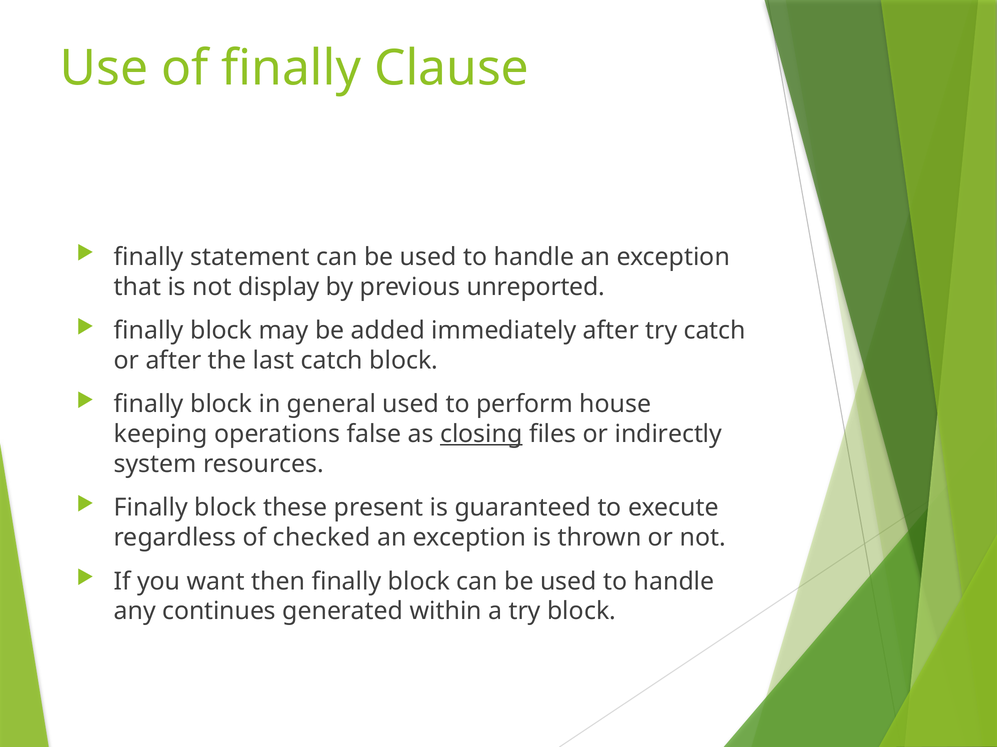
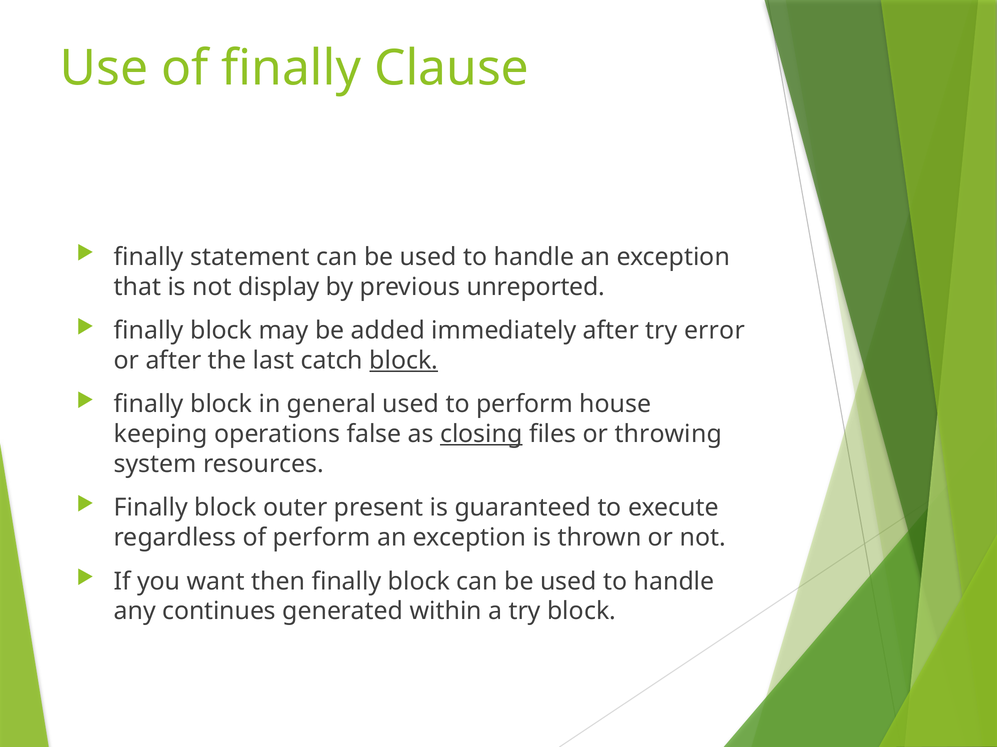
try catch: catch -> error
block at (404, 361) underline: none -> present
indirectly: indirectly -> throwing
these: these -> outer
of checked: checked -> perform
